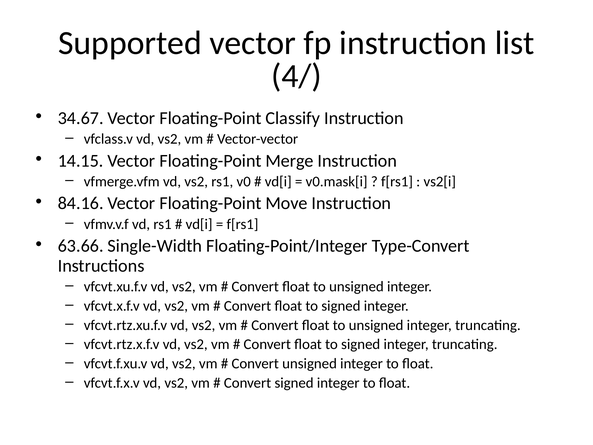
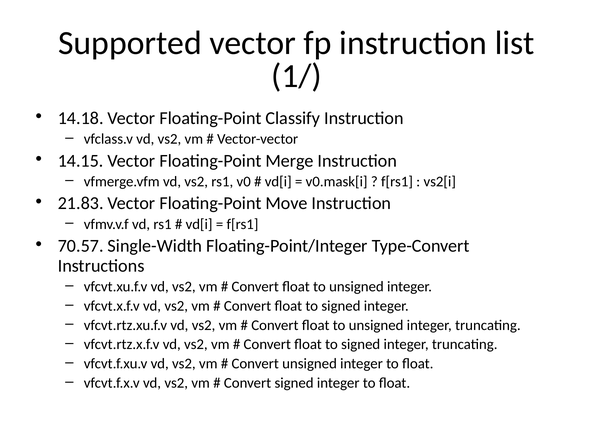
4/: 4/ -> 1/
34.67: 34.67 -> 14.18
84.16: 84.16 -> 21.83
63.66: 63.66 -> 70.57
